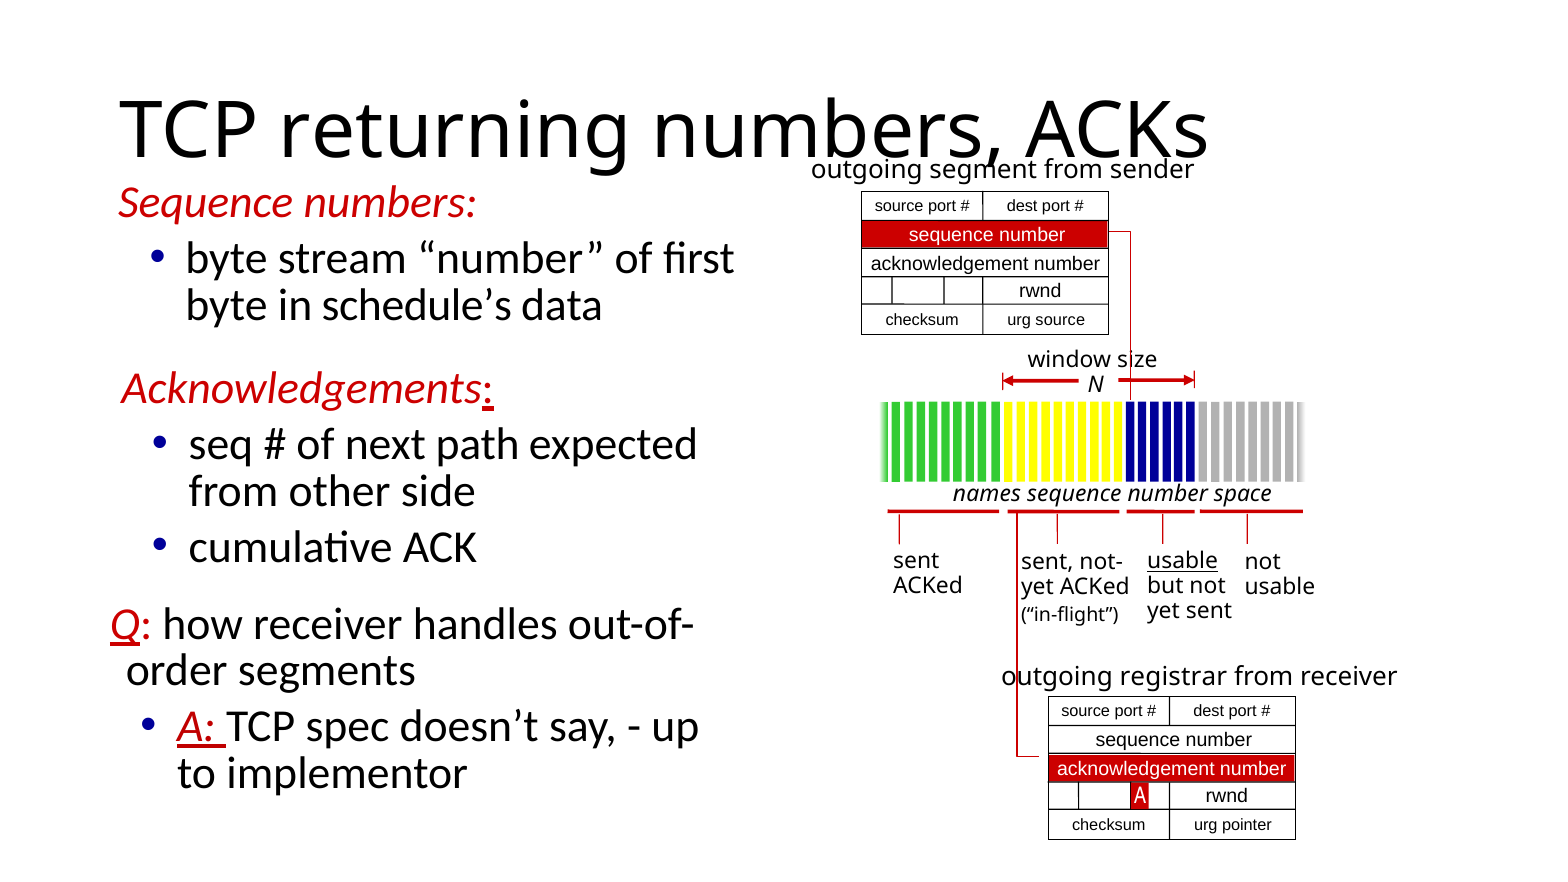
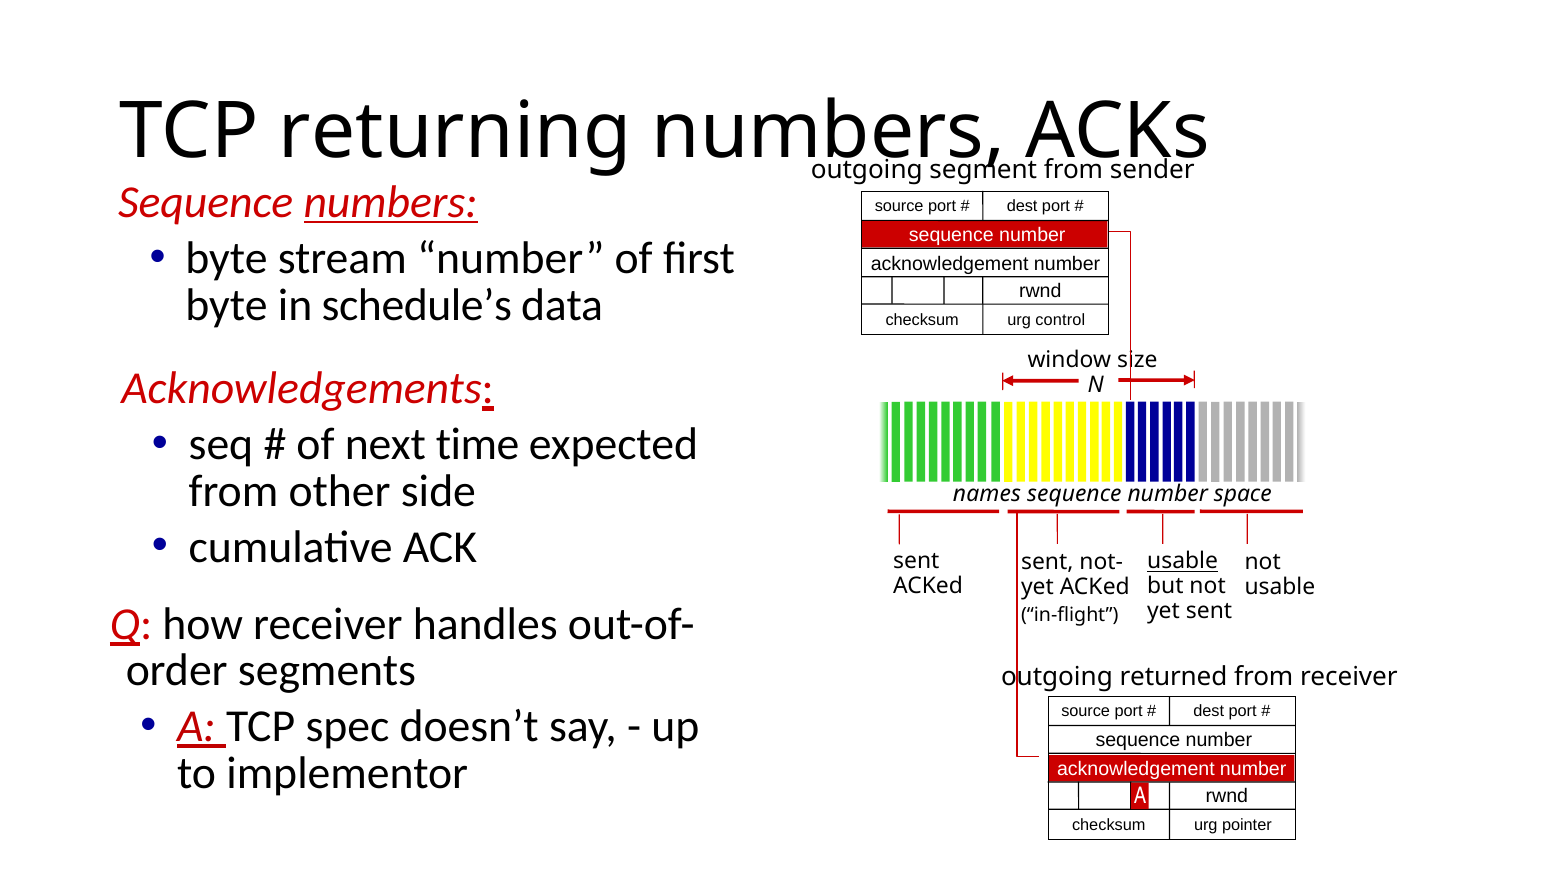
numbers at (391, 202) underline: none -> present
urg source: source -> control
path: path -> time
registrar: registrar -> returned
